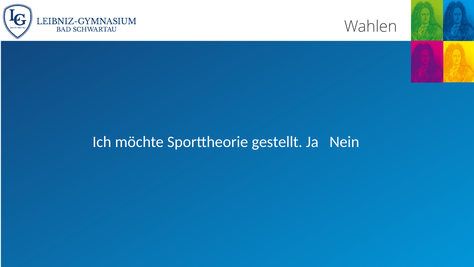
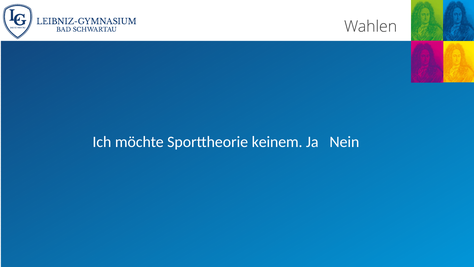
gestellt: gestellt -> keinem
